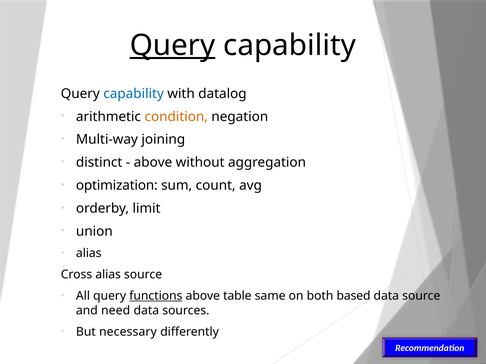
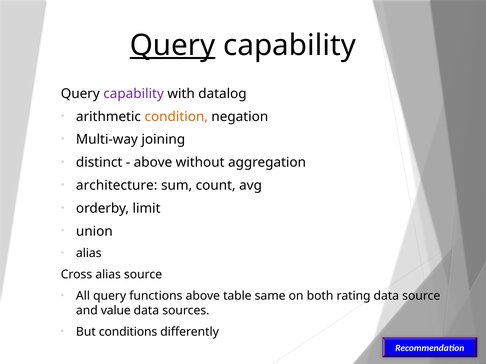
capability at (134, 94) colour: blue -> purple
optimization: optimization -> architecture
functions underline: present -> none
based: based -> rating
need: need -> value
necessary: necessary -> conditions
